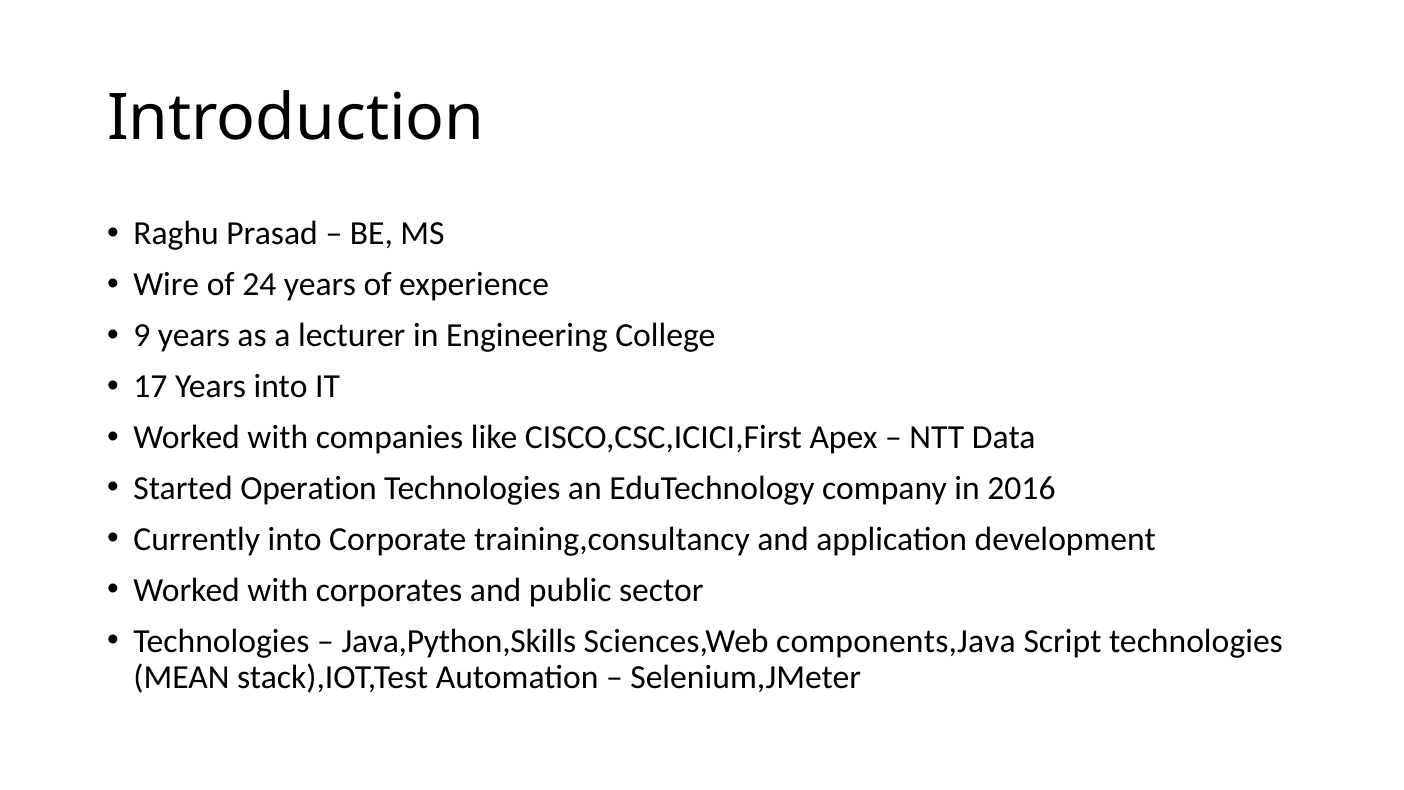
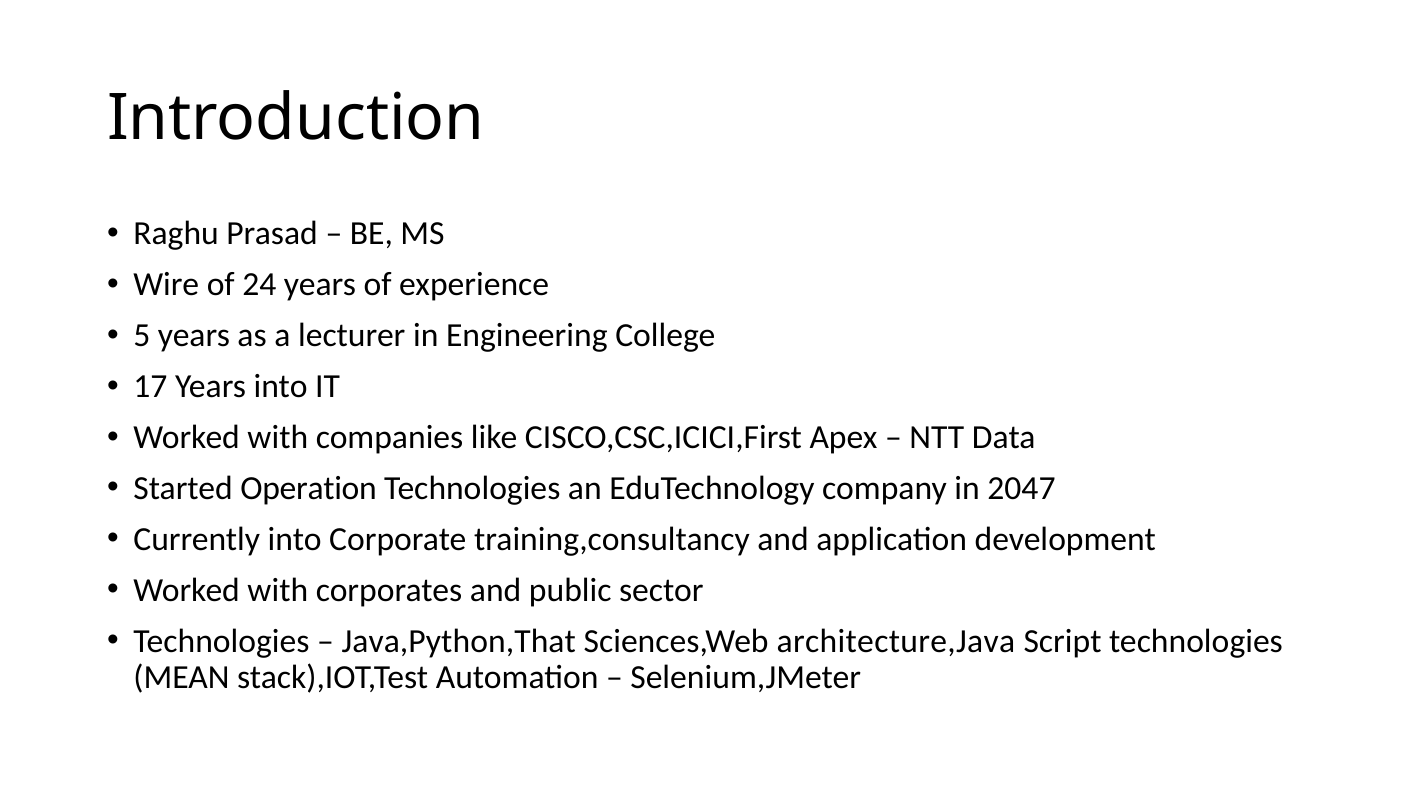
9: 9 -> 5
2016: 2016 -> 2047
Java,Python,Skills: Java,Python,Skills -> Java,Python,That
components,Java: components,Java -> architecture,Java
